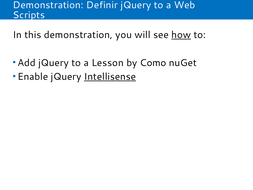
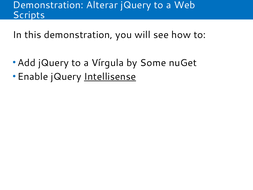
Definir: Definir -> Alterar
how underline: present -> none
Lesson: Lesson -> Vírgula
Como: Como -> Some
